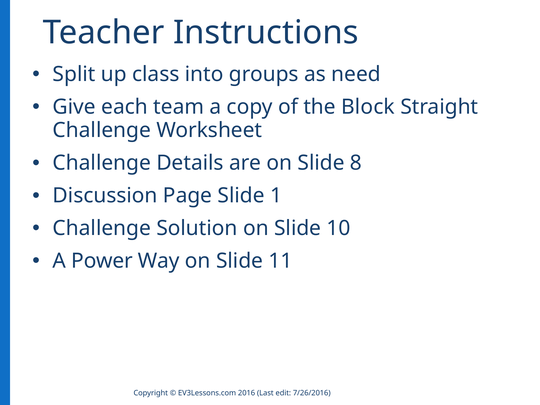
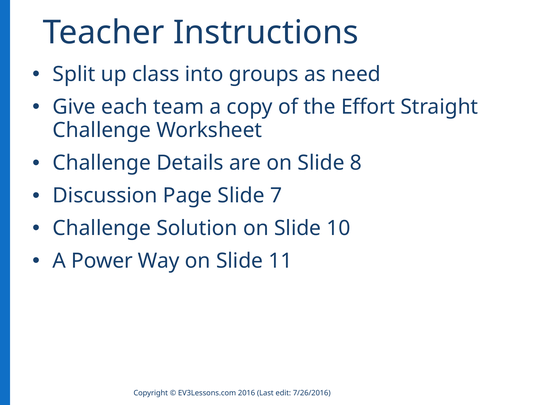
Block: Block -> Effort
1: 1 -> 7
